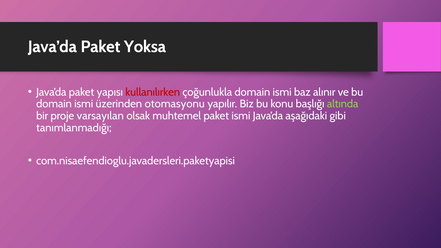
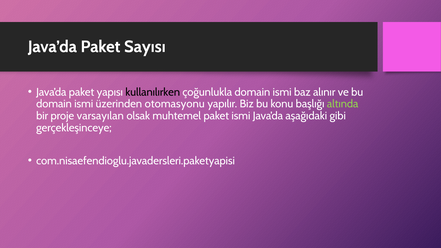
Yoksa: Yoksa -> Sayısı
kullanılırken colour: red -> black
tanımlanmadığı: tanımlanmadığı -> gerçekleşinceye
